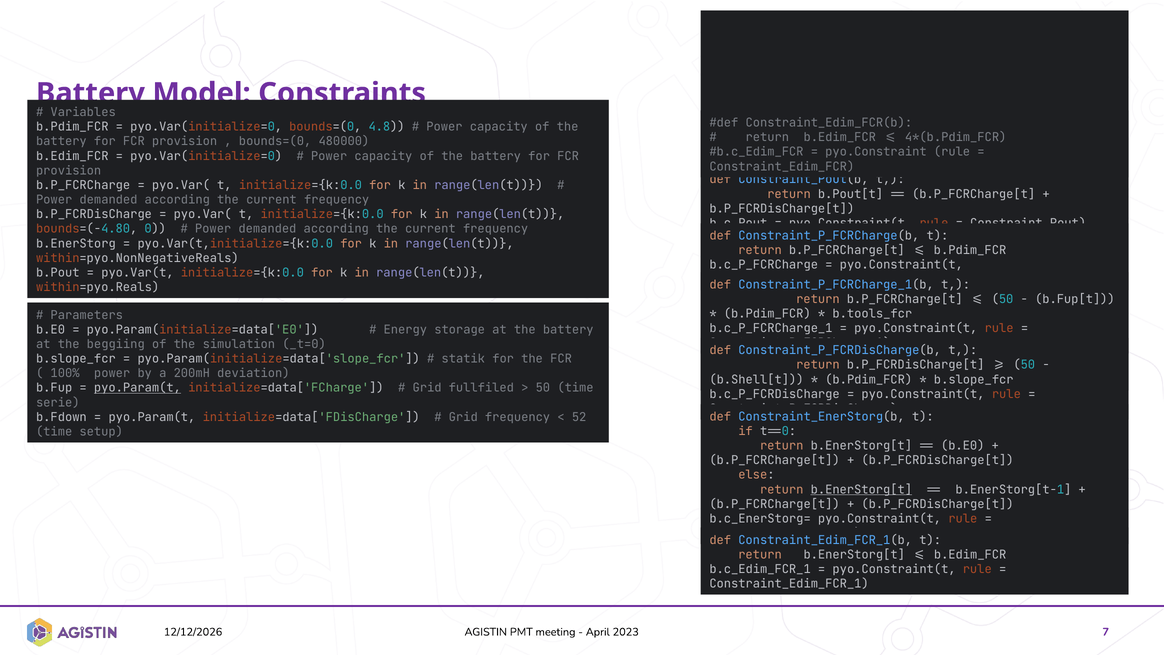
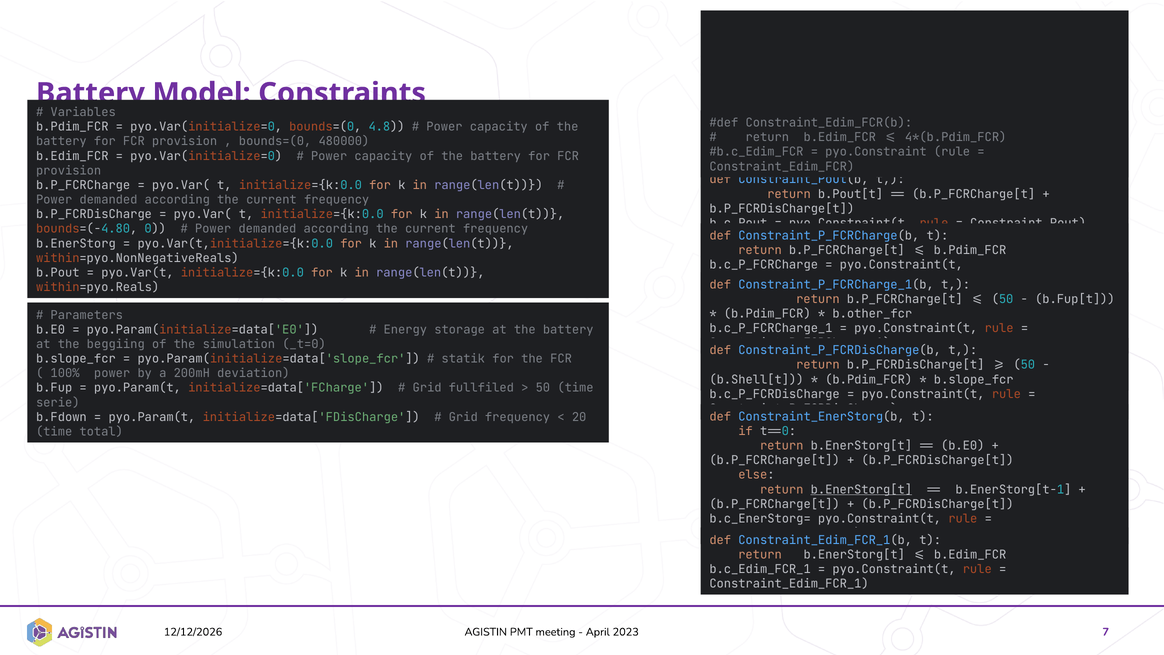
b.tools_fcr: b.tools_fcr -> b.other_fcr
pyo.Param(t at (138, 388) underline: present -> none
52: 52 -> 20
setup: setup -> total
